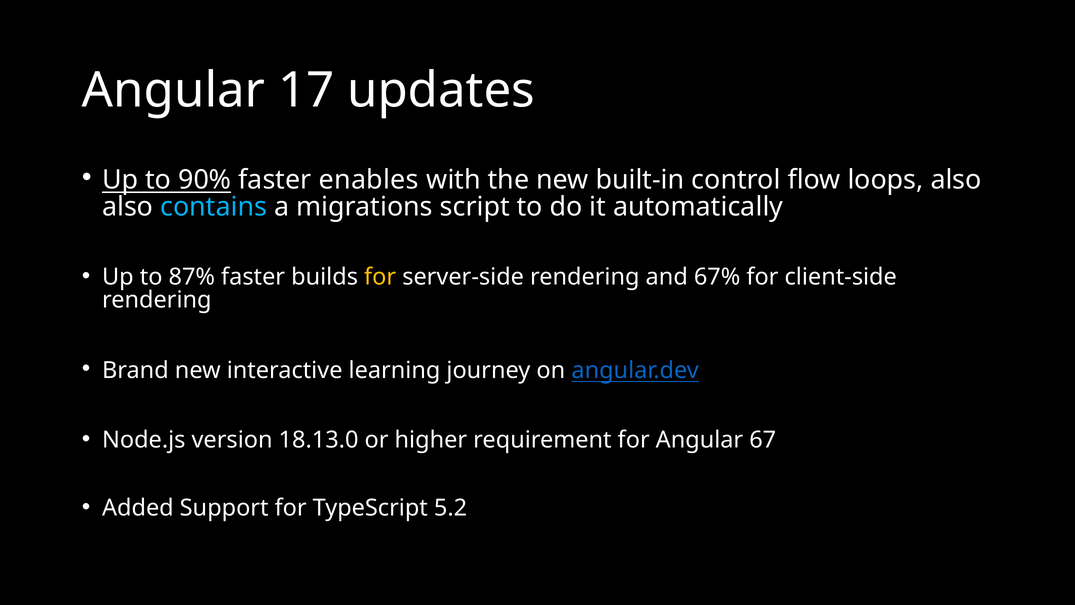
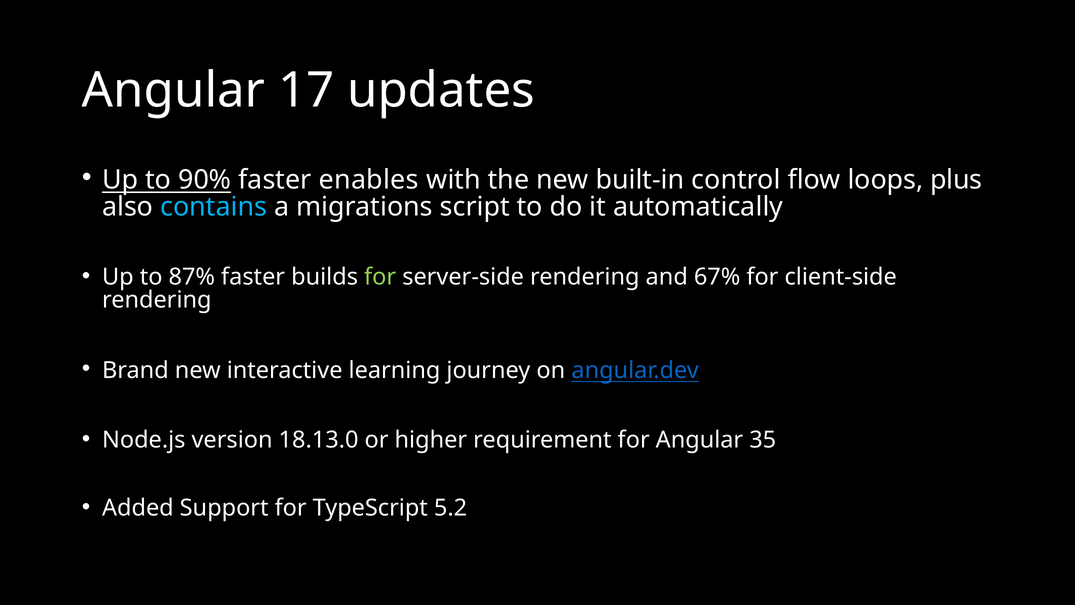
loops also: also -> plus
for at (380, 277) colour: yellow -> light green
67: 67 -> 35
